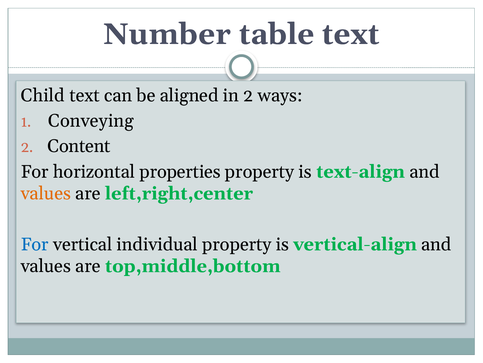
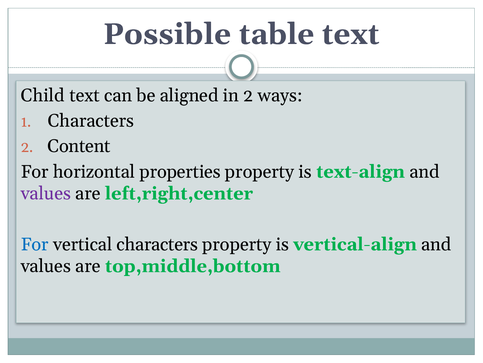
Number: Number -> Possible
Conveying at (91, 121): Conveying -> Characters
values at (46, 193) colour: orange -> purple
vertical individual: individual -> characters
